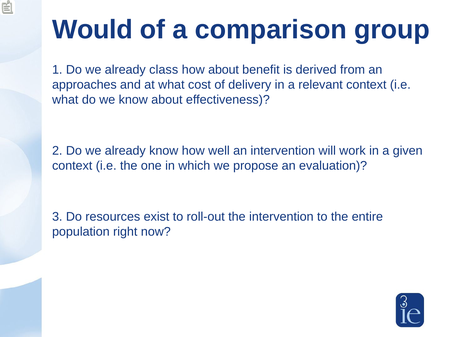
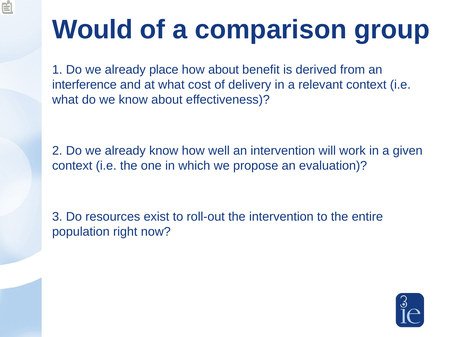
class: class -> place
approaches: approaches -> interference
